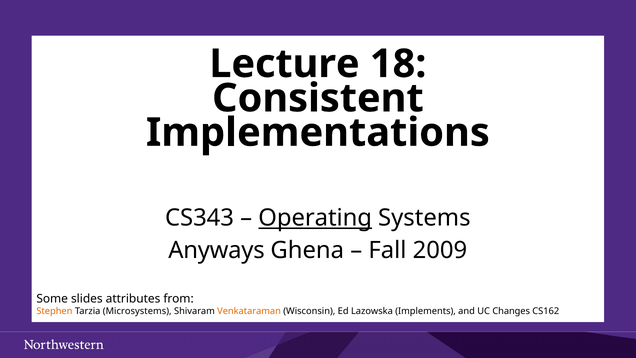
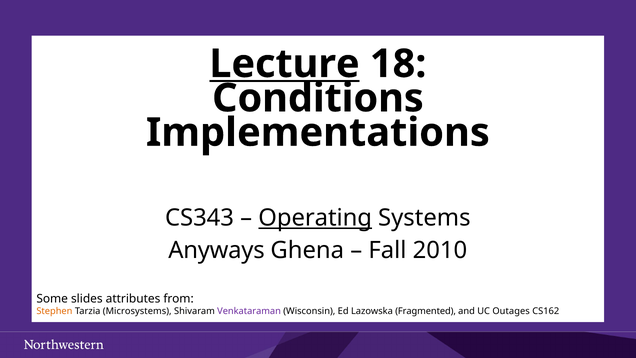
Lecture underline: none -> present
Consistent: Consistent -> Conditions
2009: 2009 -> 2010
Venkataraman colour: orange -> purple
Implements: Implements -> Fragmented
Changes: Changes -> Outages
